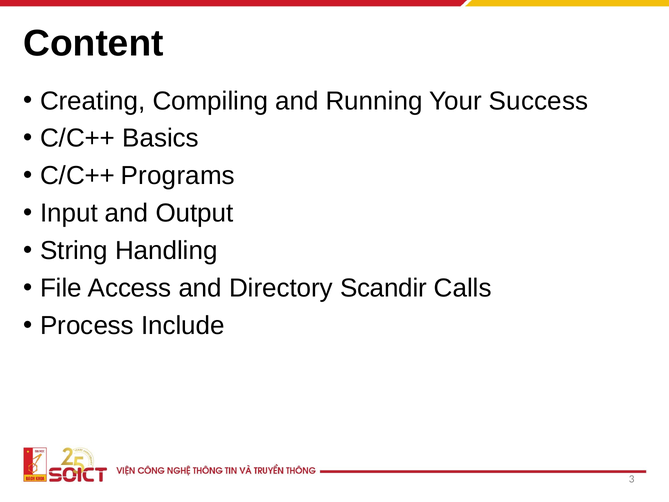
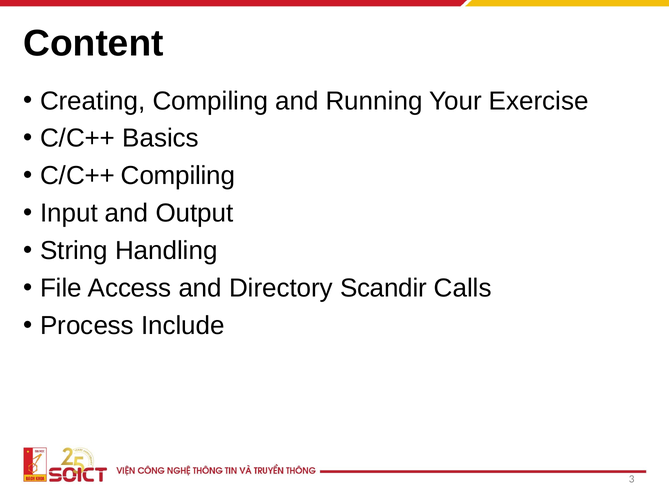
Success: Success -> Exercise
C/C++ Programs: Programs -> Compiling
